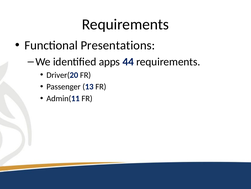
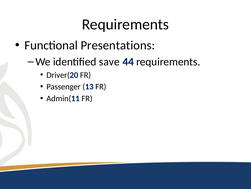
apps: apps -> save
